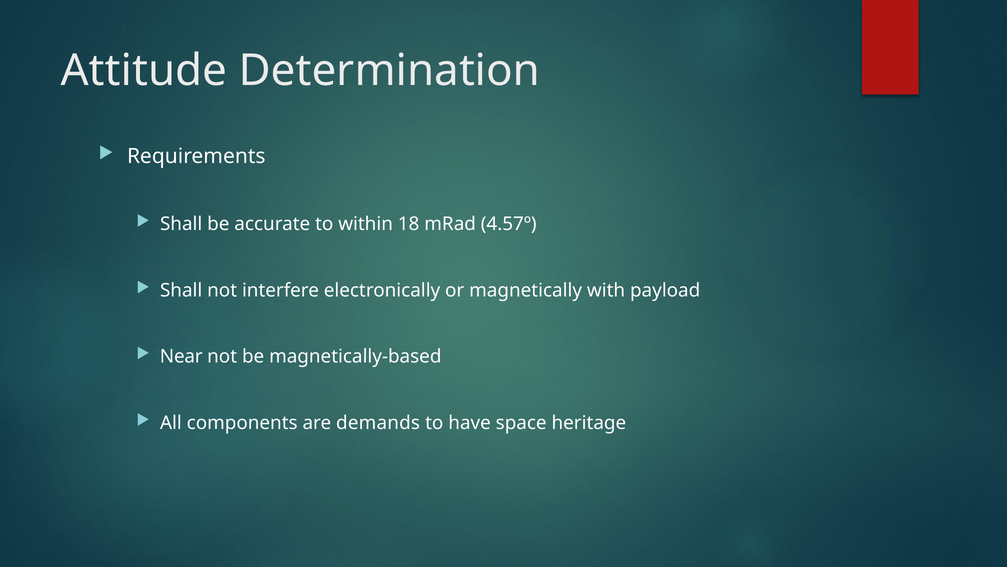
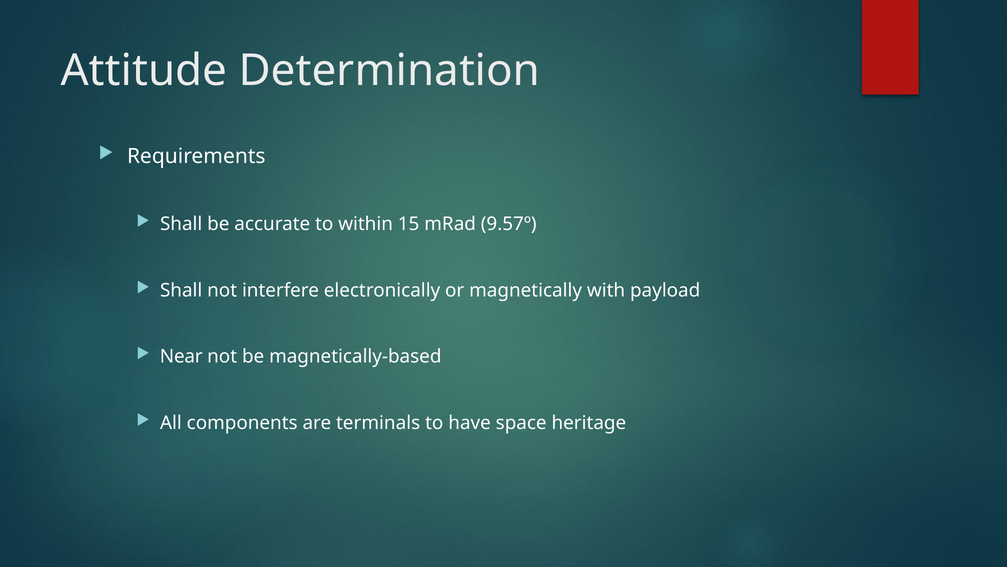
18: 18 -> 15
4.57º: 4.57º -> 9.57º
demands: demands -> terminals
